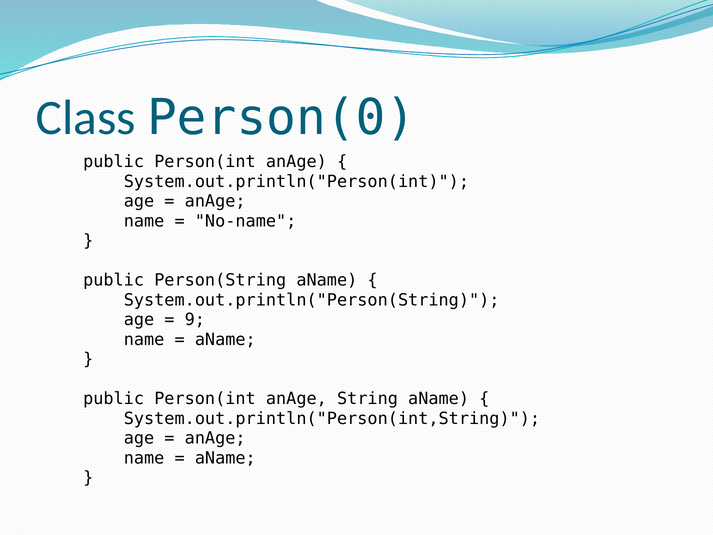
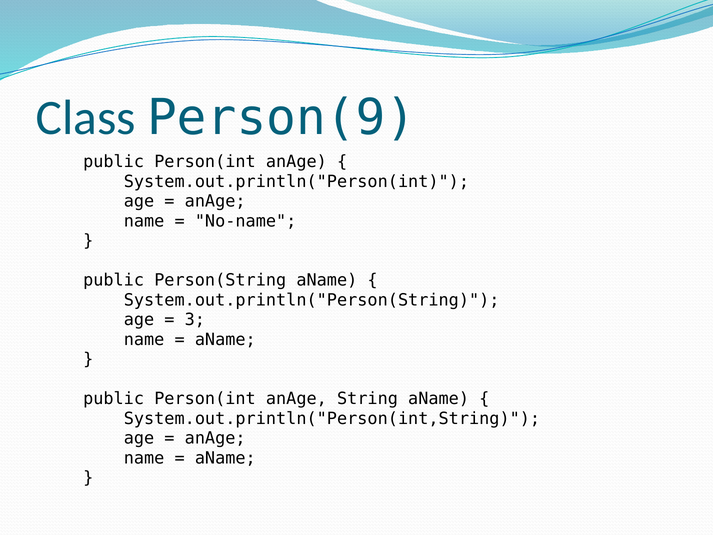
Person(0: Person(0 -> Person(9
9: 9 -> 3
